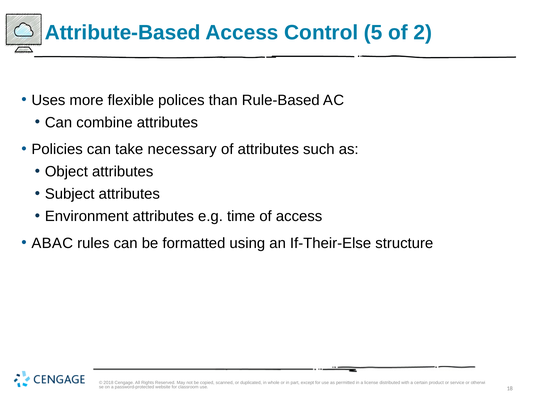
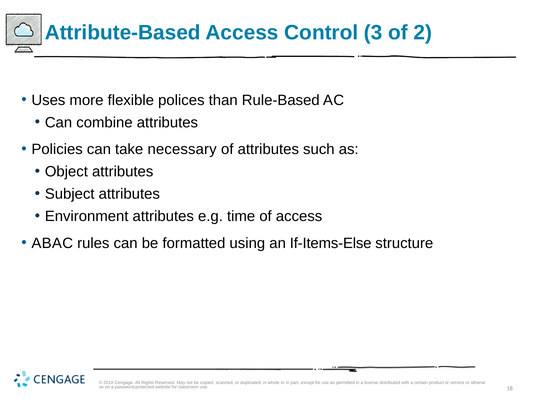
5: 5 -> 3
If-Their-Else: If-Their-Else -> If-Items-Else
